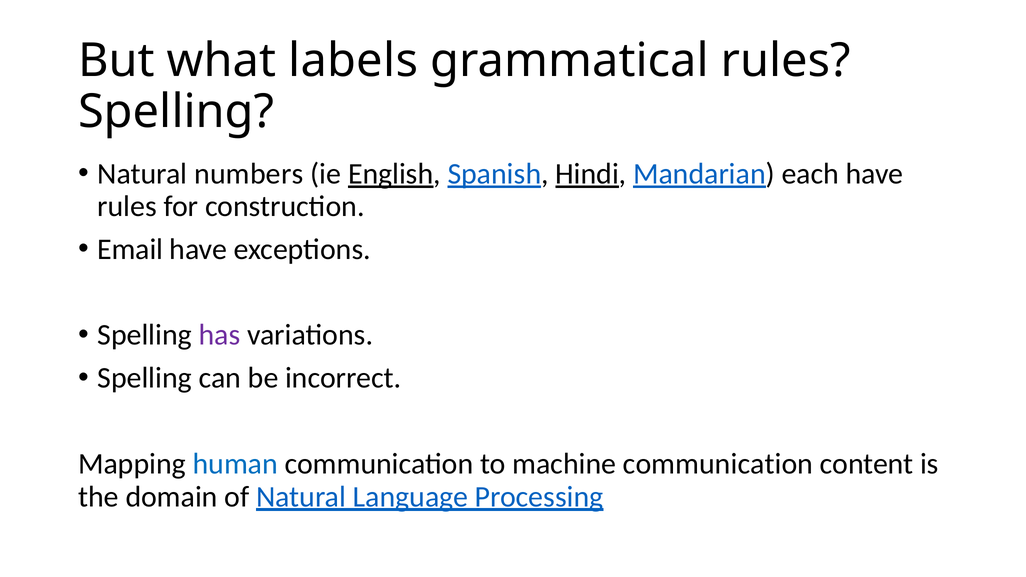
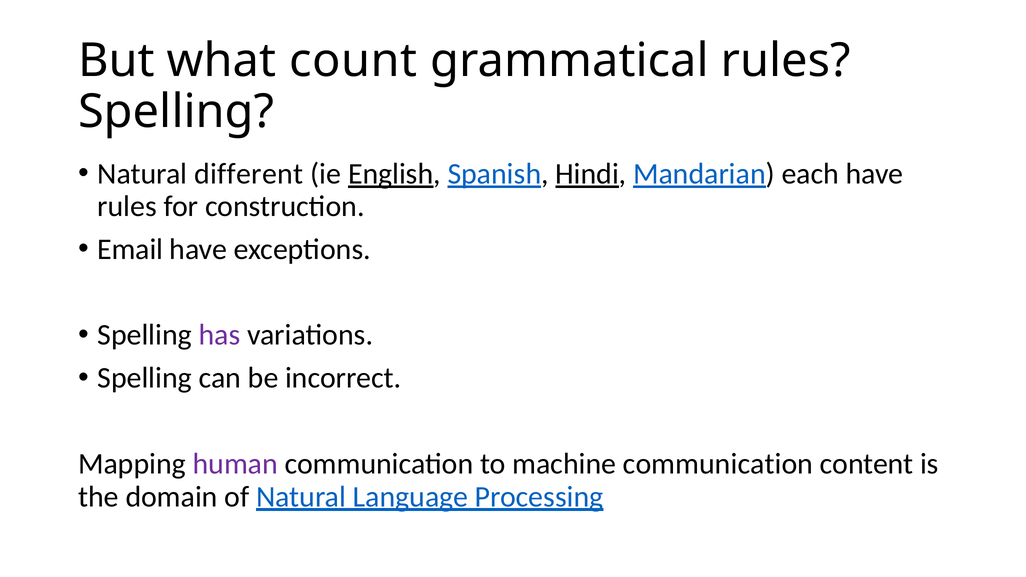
labels: labels -> count
numbers: numbers -> different
human colour: blue -> purple
